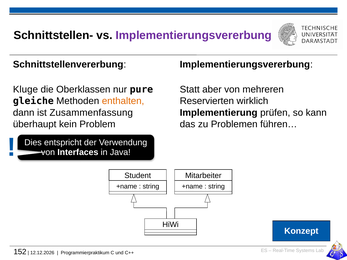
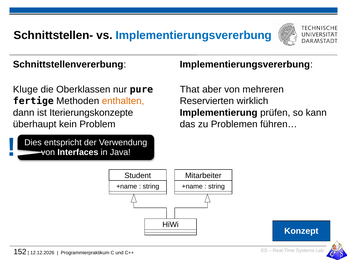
Implementierungsvererbung at (194, 35) colour: purple -> blue
Statt: Statt -> That
gleiche: gleiche -> fertige
Zusammenfassung: Zusammenfassung -> Iterierungskonzepte
